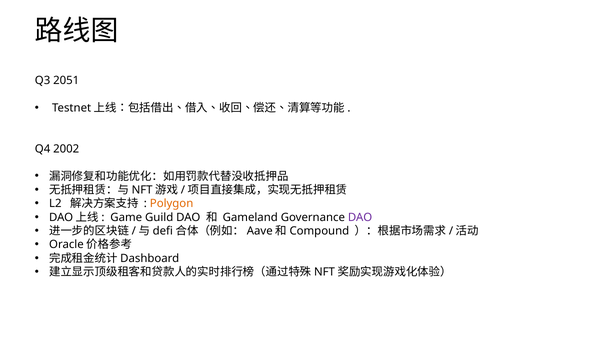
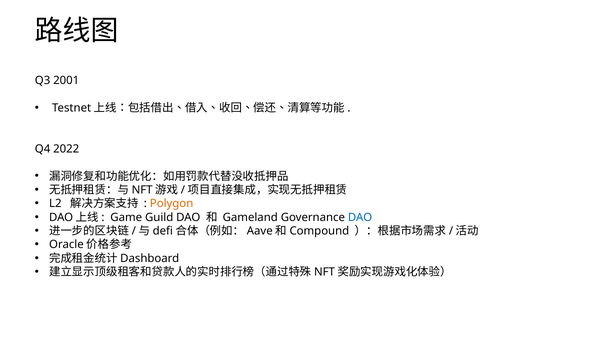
2051: 2051 -> 2001
2002: 2002 -> 2022
DAO at (360, 217) colour: purple -> blue
